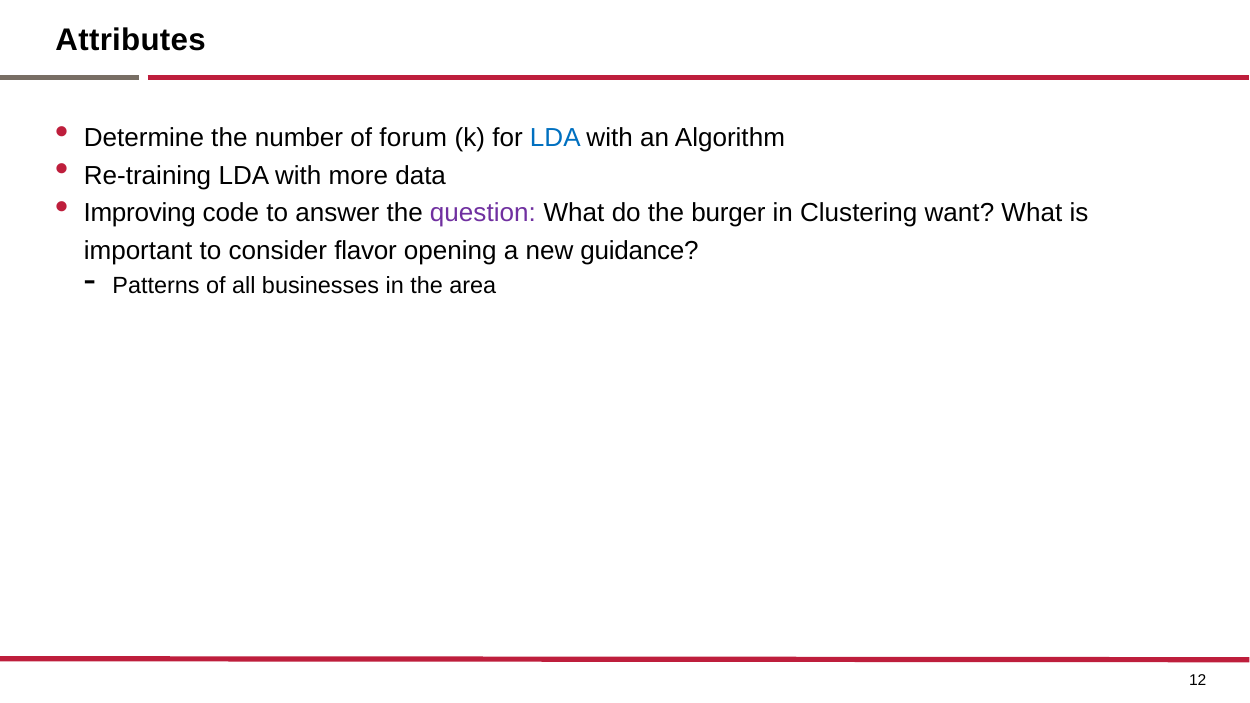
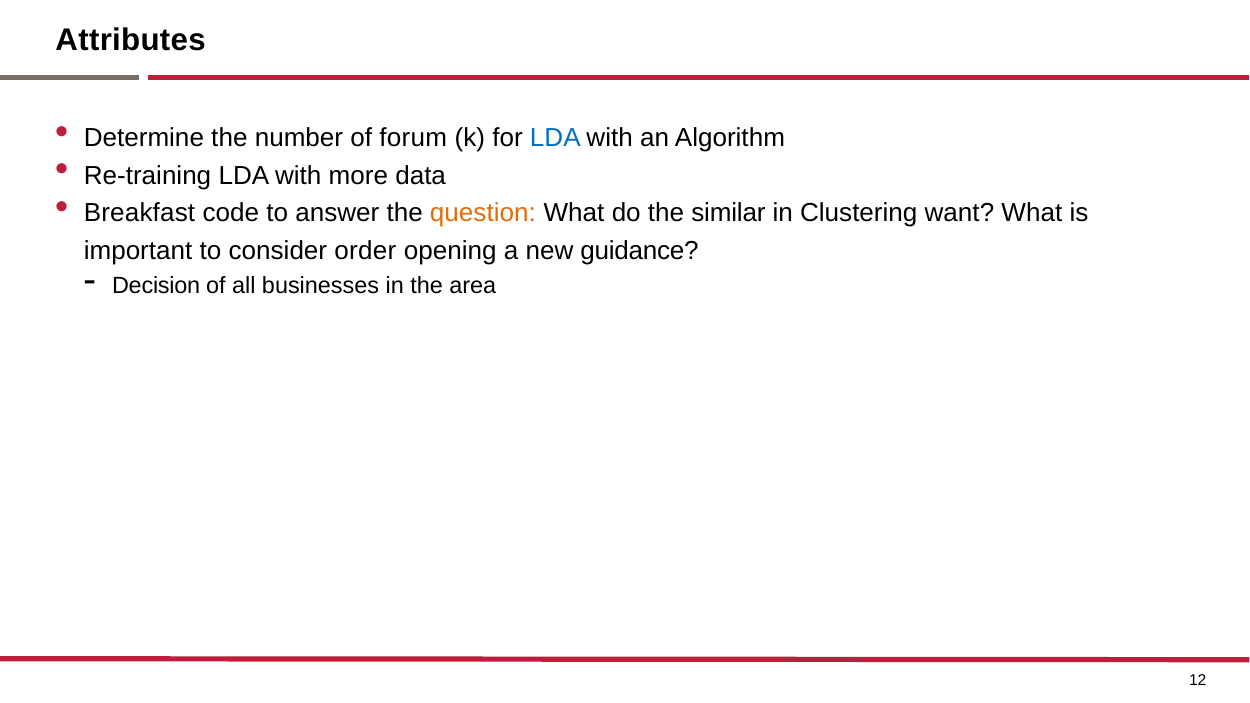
Improving: Improving -> Breakfast
question colour: purple -> orange
burger: burger -> similar
flavor: flavor -> order
Patterns: Patterns -> Decision
